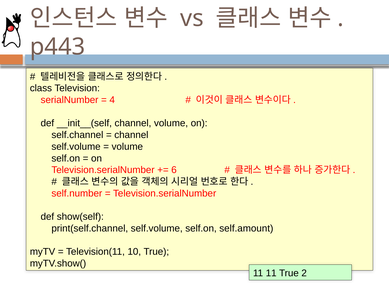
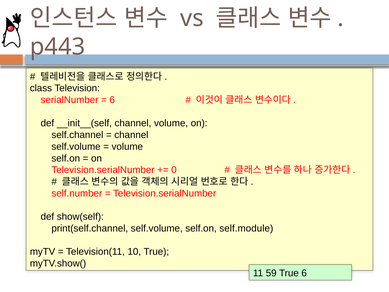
4 at (112, 100): 4 -> 6
6: 6 -> 0
self.amount: self.amount -> self.module
11 11: 11 -> 59
True 2: 2 -> 6
